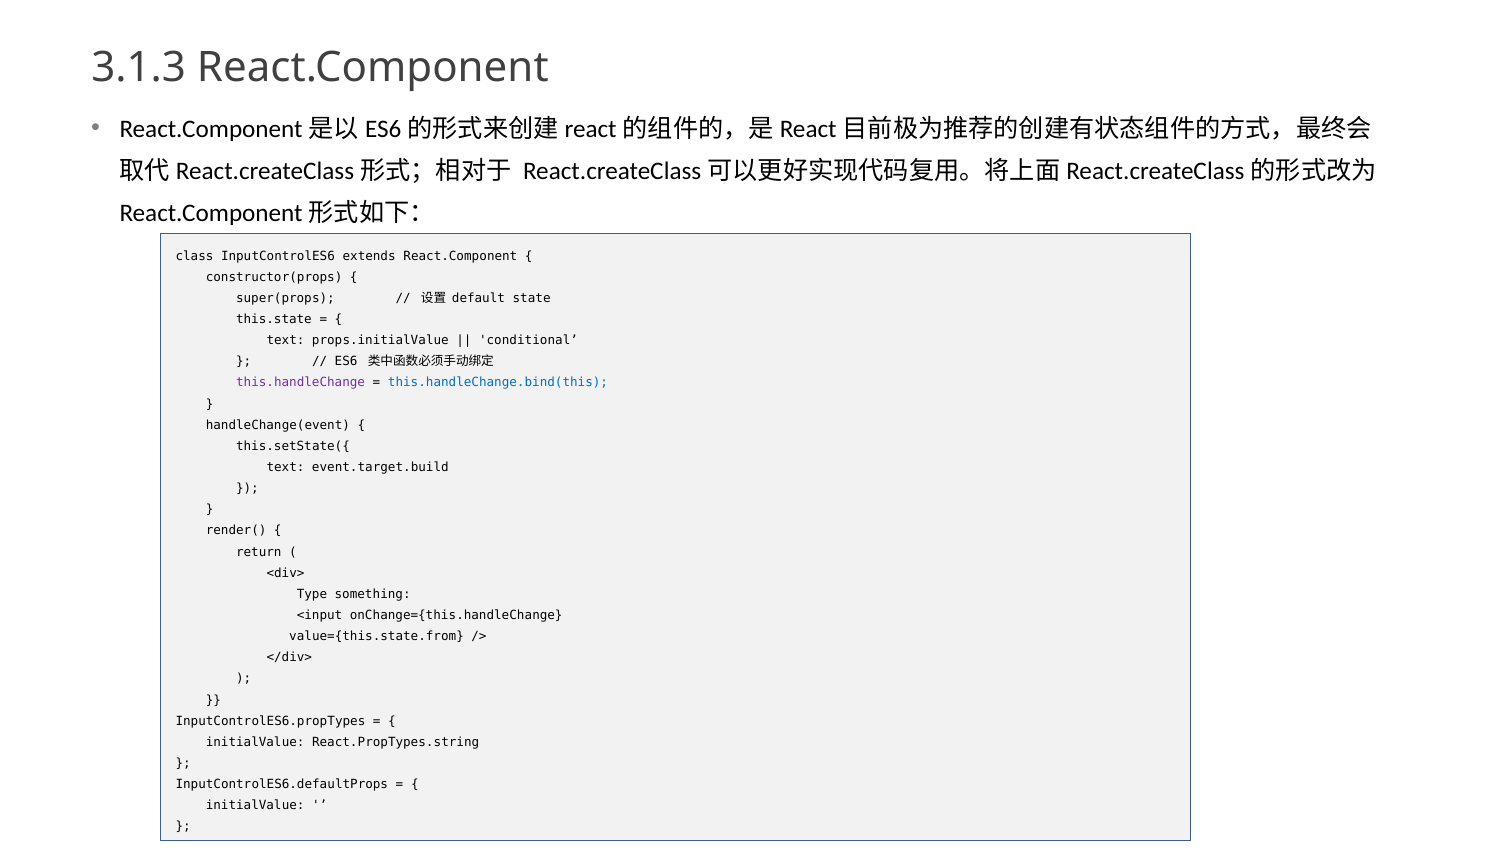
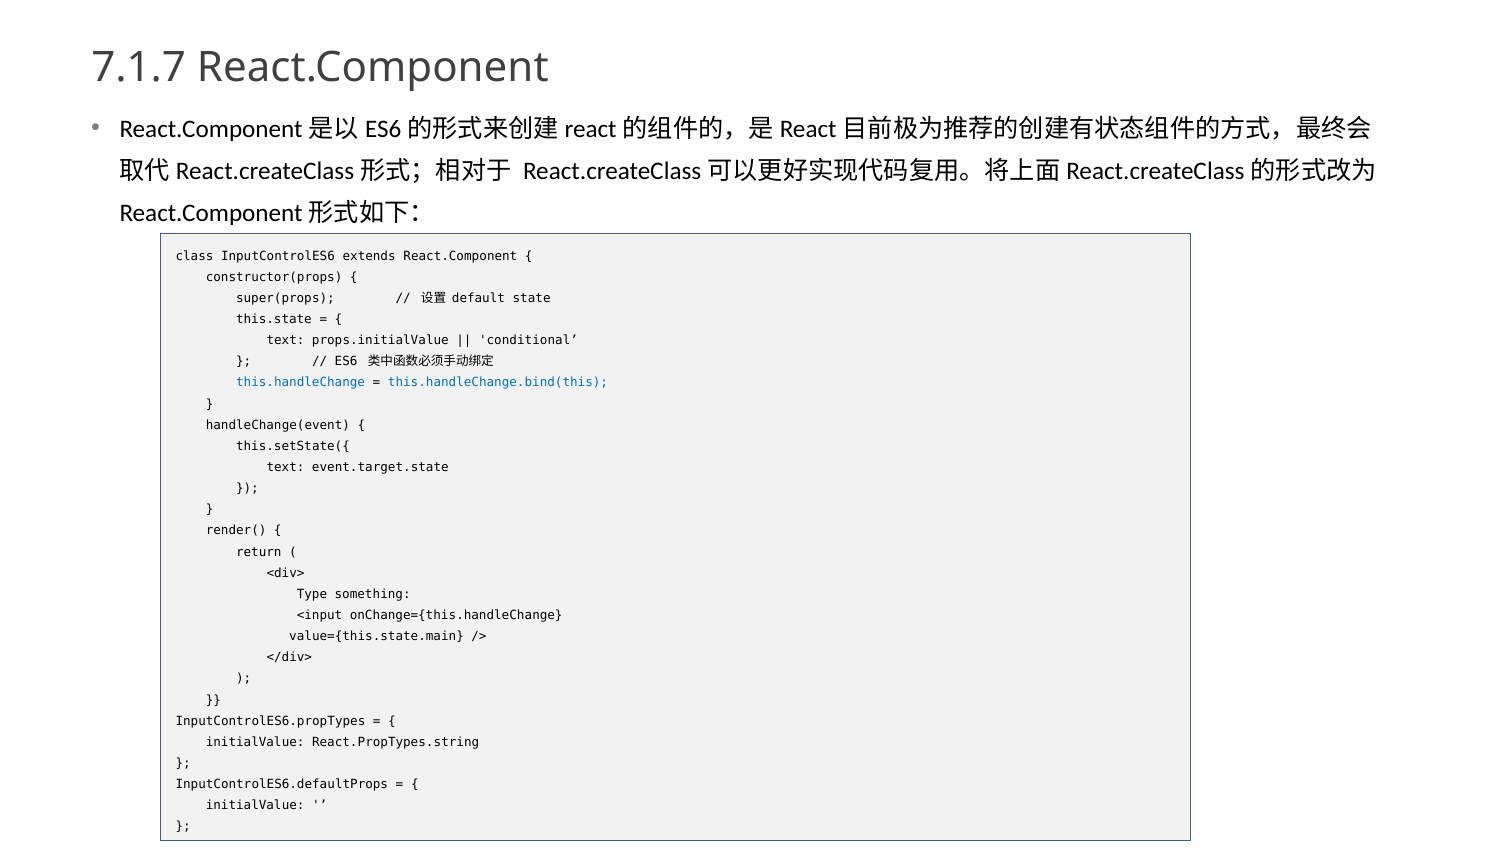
3.1.3: 3.1.3 -> 7.1.7
this.handleChange colour: purple -> blue
event.target.build: event.target.build -> event.target.state
value={this.state.from: value={this.state.from -> value={this.state.main
